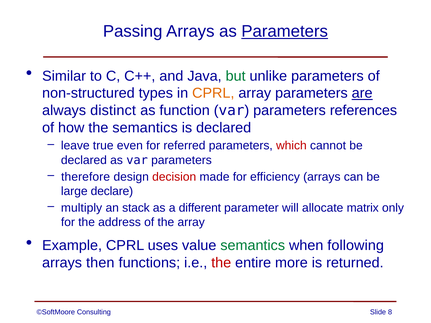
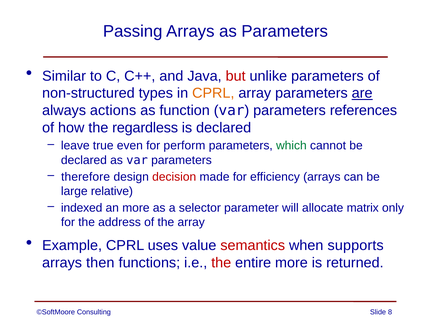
Parameters at (285, 31) underline: present -> none
but colour: green -> red
distinct: distinct -> actions
the semantics: semantics -> regardless
referred: referred -> perform
which colour: red -> green
declare: declare -> relative
multiply: multiply -> indexed
an stack: stack -> more
different: different -> selector
semantics at (253, 246) colour: green -> red
following: following -> supports
